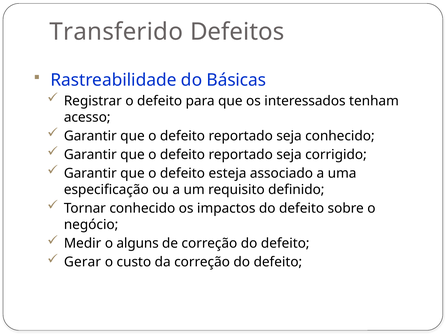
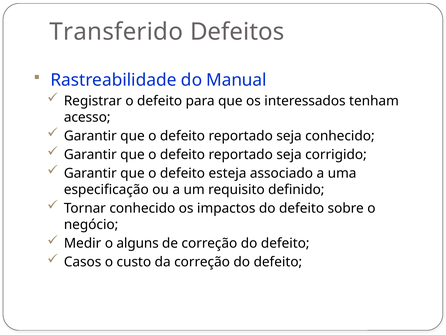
Básicas: Básicas -> Manual
Gerar: Gerar -> Casos
